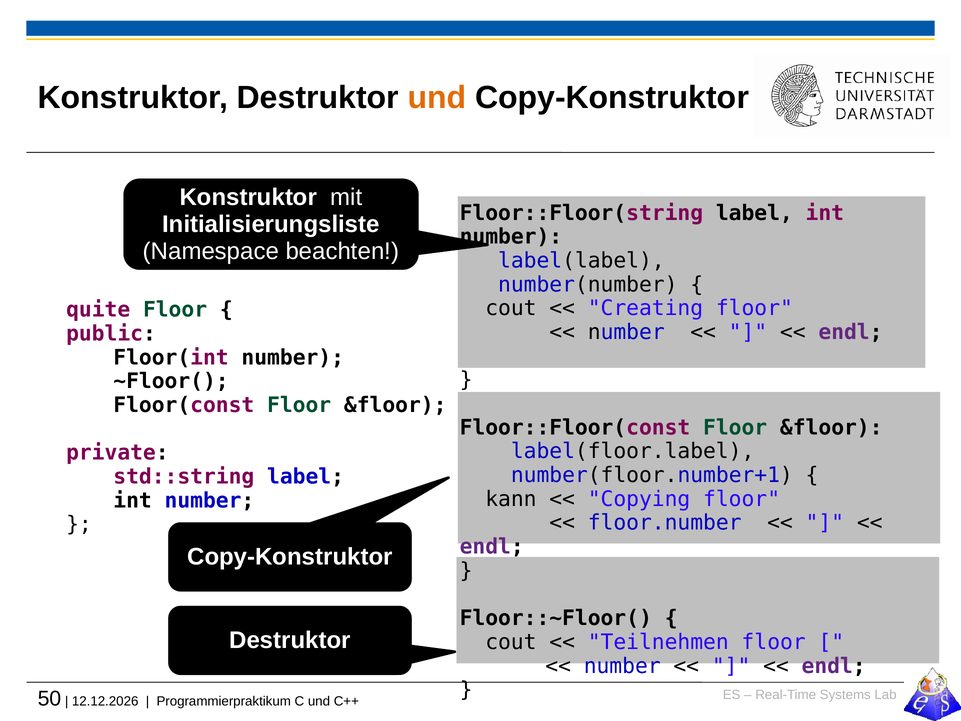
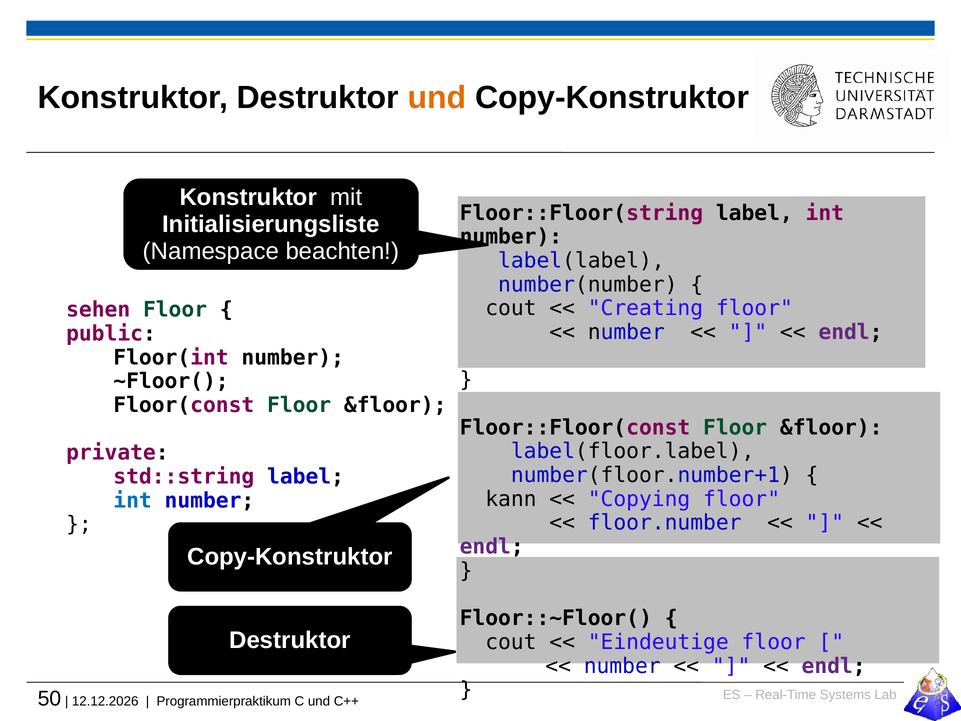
quite: quite -> sehen
int at (133, 500) colour: black -> blue
Teilnehmen: Teilnehmen -> Eindeutige
